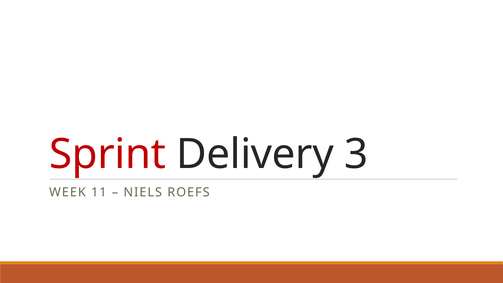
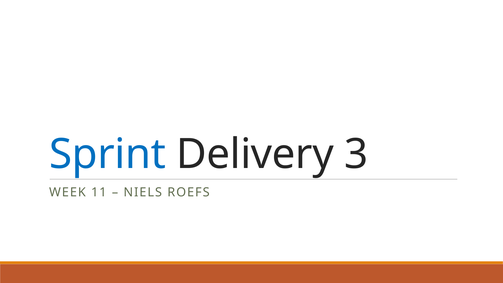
Sprint colour: red -> blue
